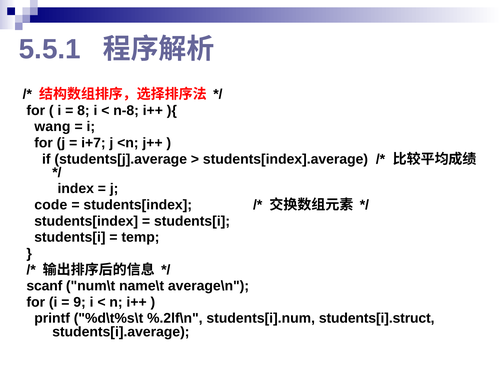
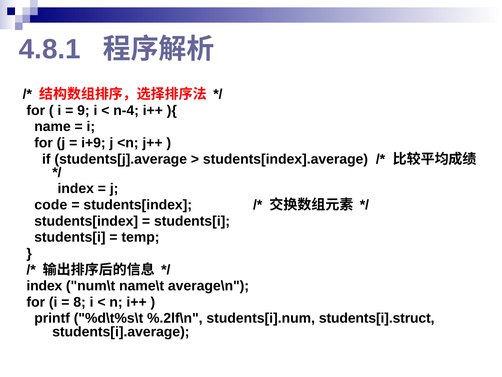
5.5.1: 5.5.1 -> 4.8.1
8: 8 -> 9
n-8: n-8 -> n-4
wang: wang -> name
i+7: i+7 -> i+9
scanf at (44, 286): scanf -> index
9: 9 -> 8
